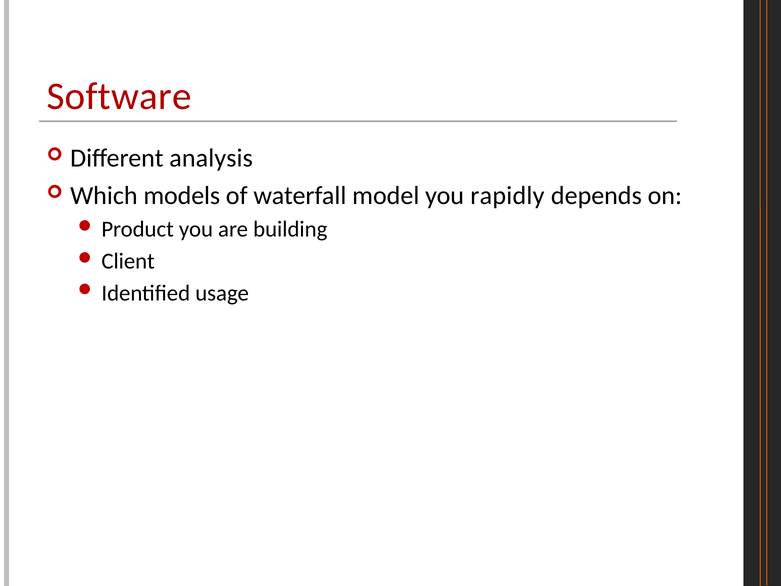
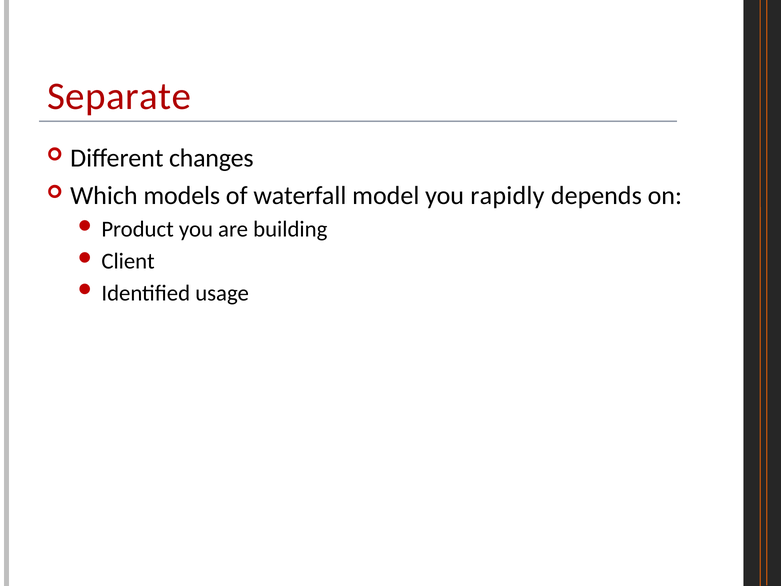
Software: Software -> Separate
analysis: analysis -> changes
